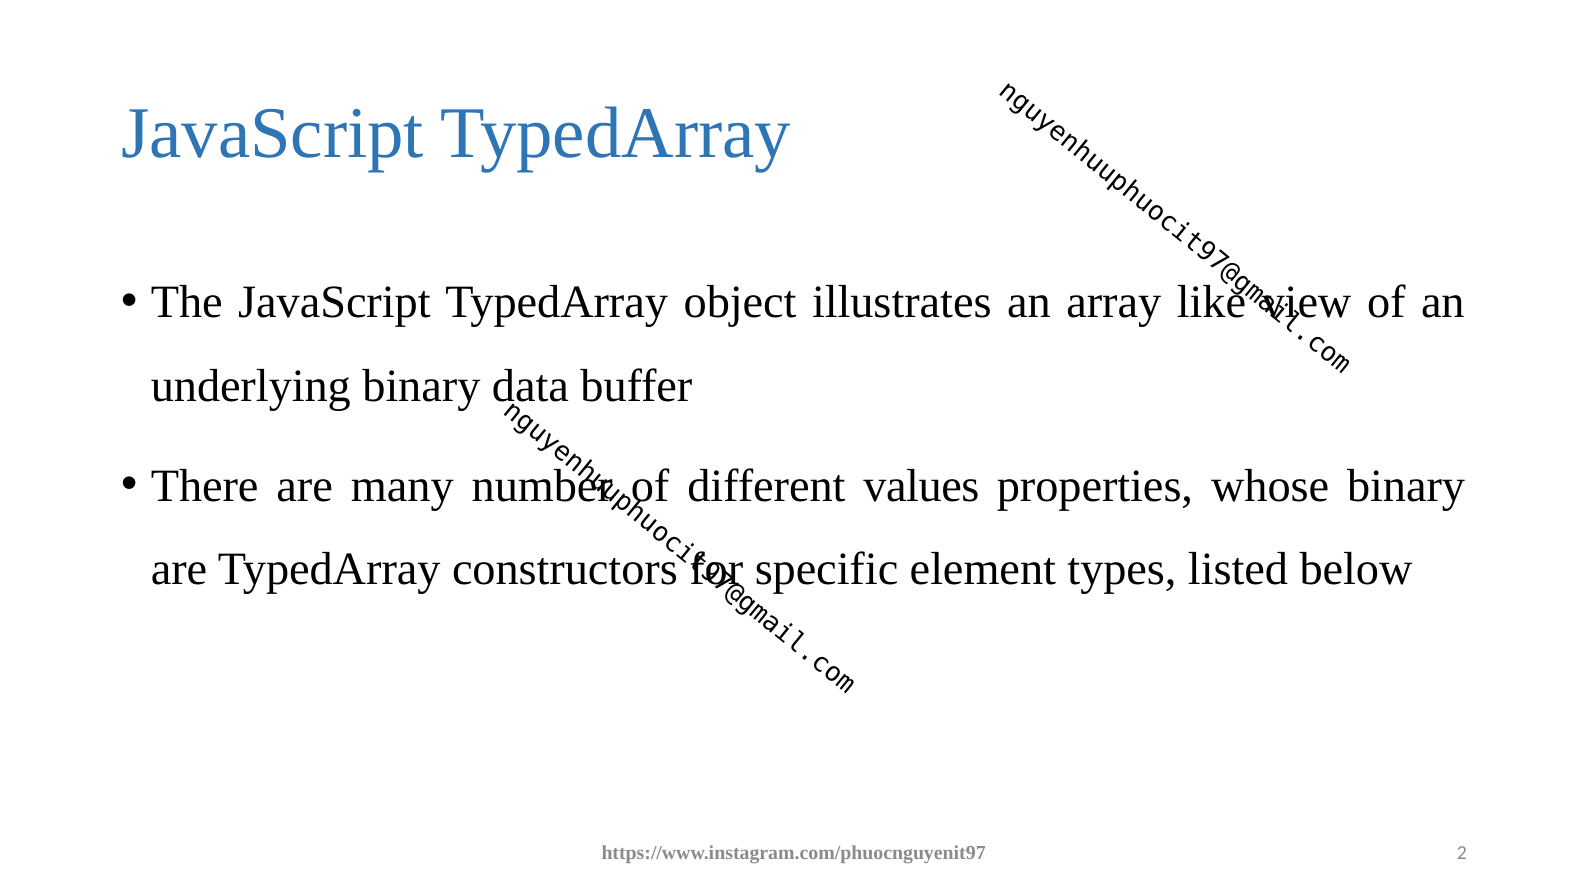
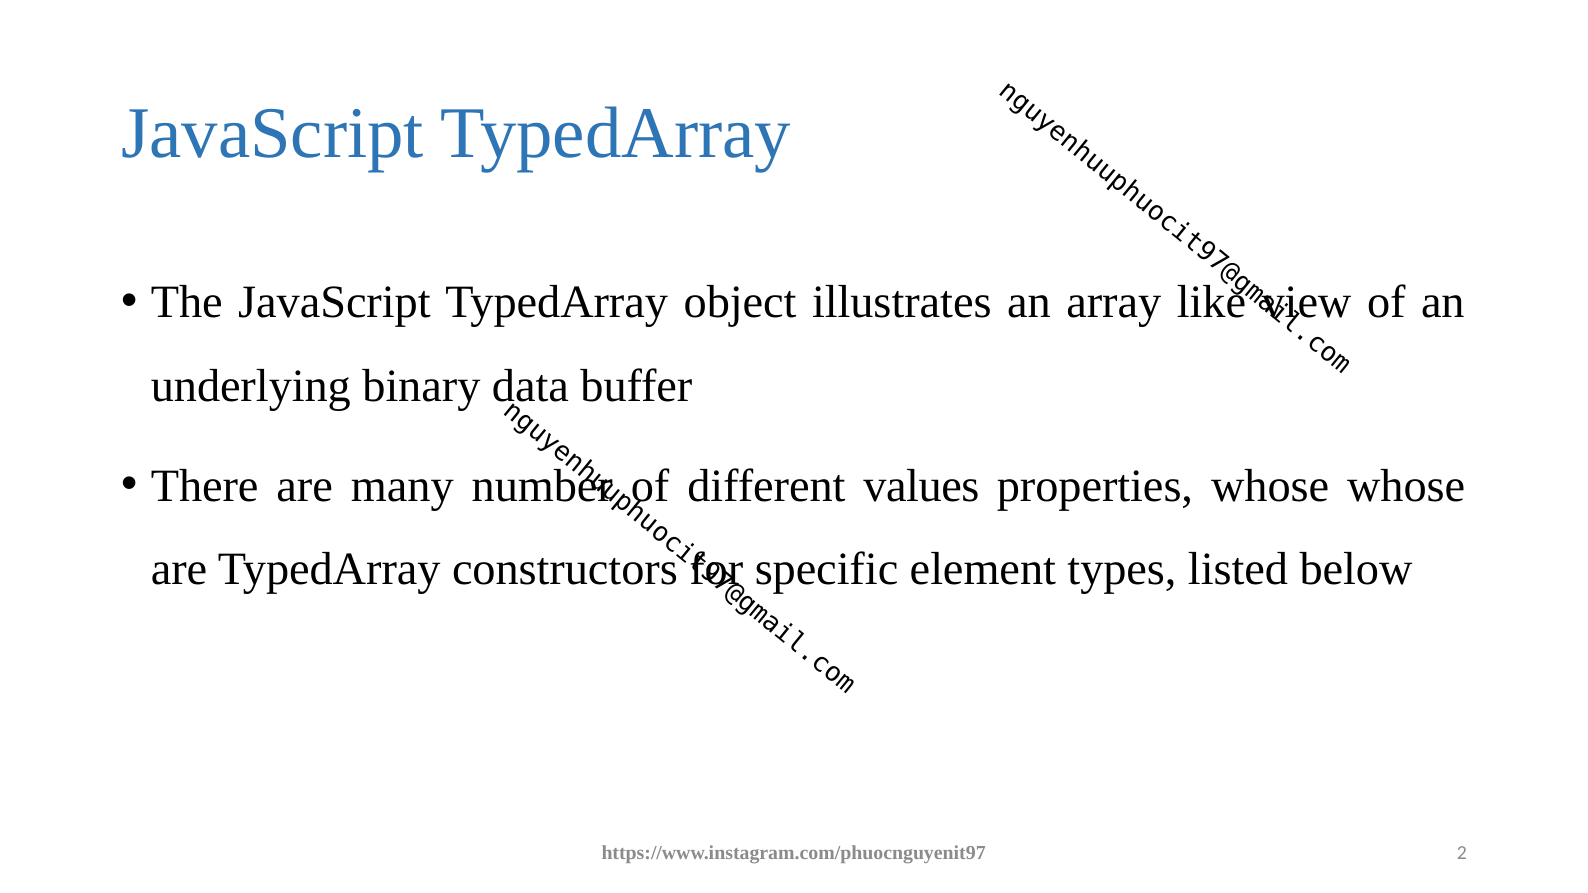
whose binary: binary -> whose
